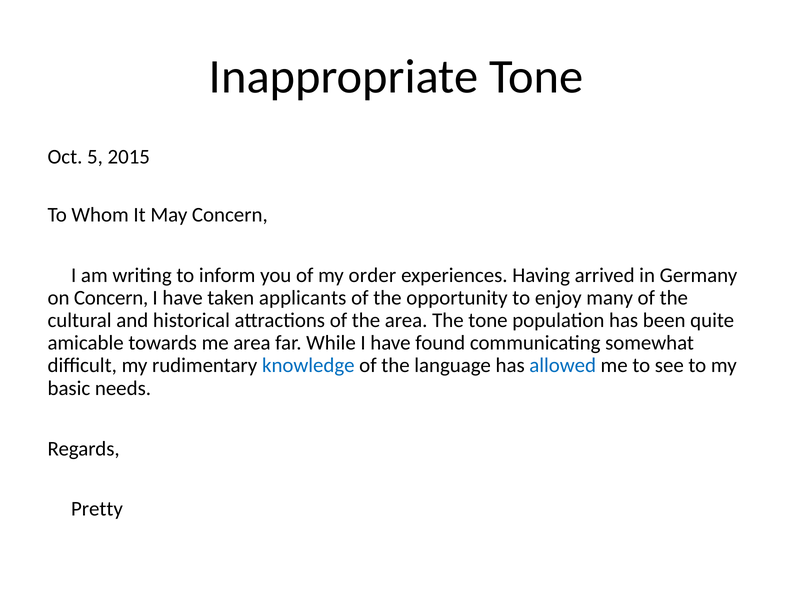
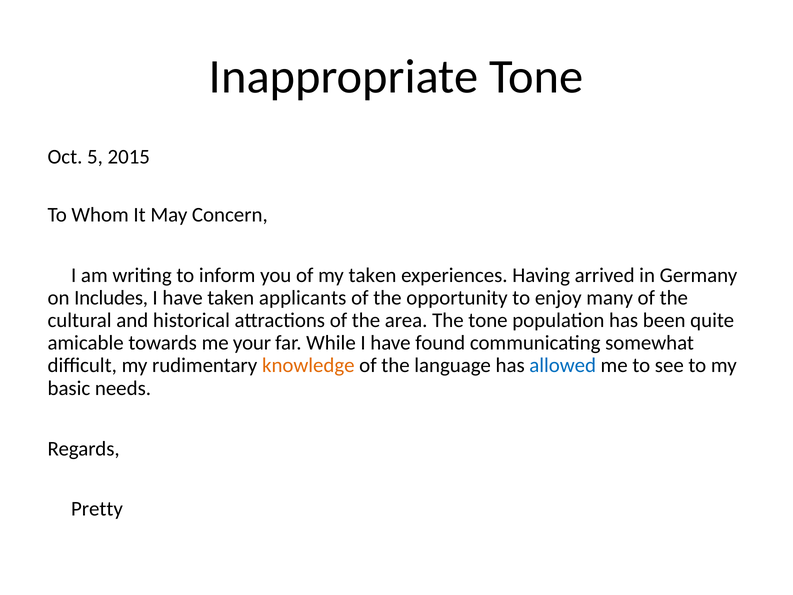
my order: order -> taken
on Concern: Concern -> Includes
me area: area -> your
knowledge colour: blue -> orange
